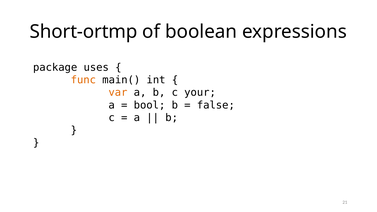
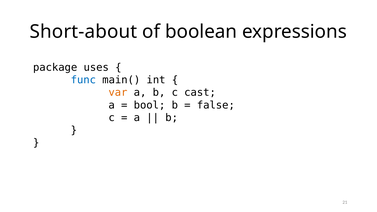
Short-ortmp: Short-ortmp -> Short-about
func colour: orange -> blue
your: your -> cast
